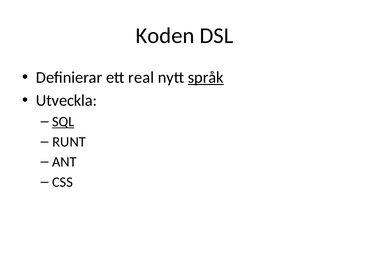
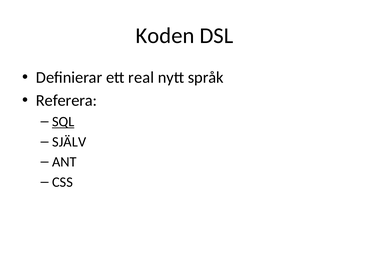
språk underline: present -> none
Utveckla: Utveckla -> Referera
RUNT: RUNT -> SJÄLV
